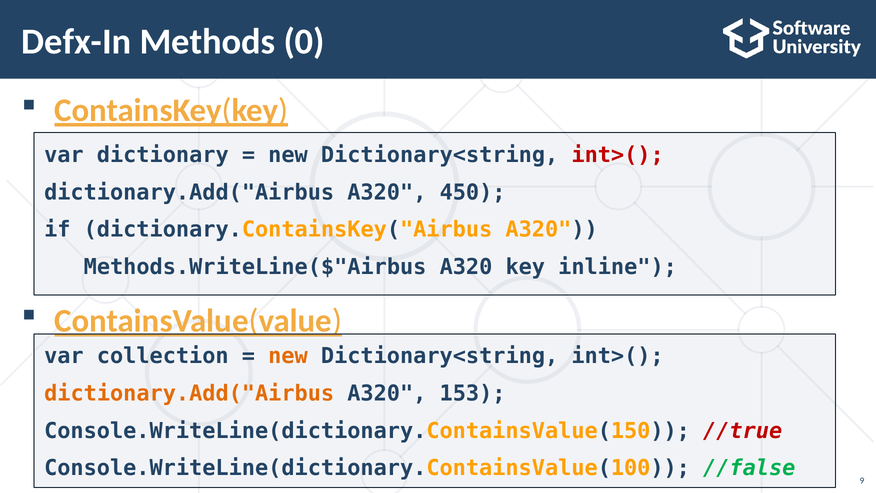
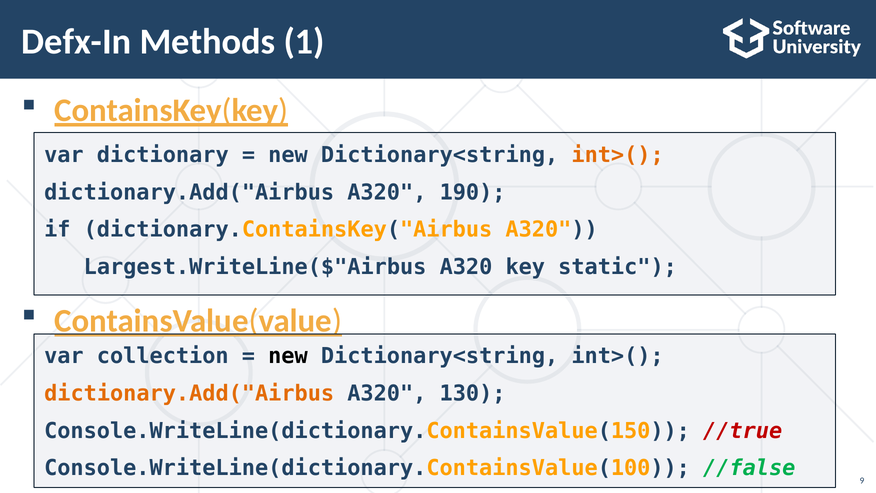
0: 0 -> 1
int>( at (618, 155) colour: red -> orange
450: 450 -> 190
Methods.WriteLine($"Airbus: Methods.WriteLine($"Airbus -> Largest.WriteLine($"Airbus
inline: inline -> static
new at (288, 356) colour: orange -> black
153: 153 -> 130
